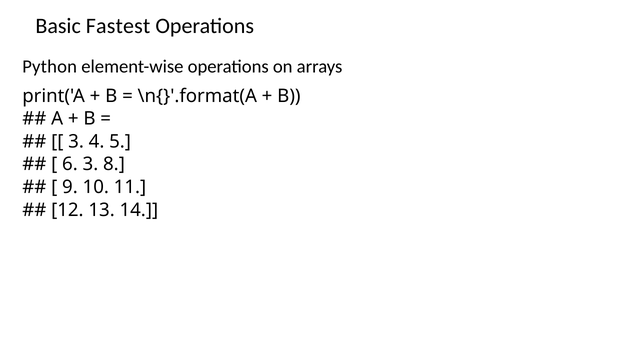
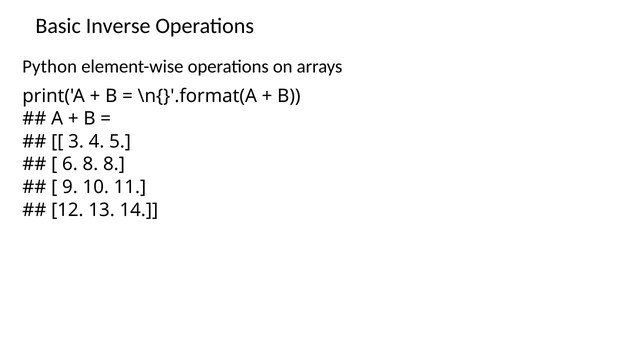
Fastest: Fastest -> Inverse
6 3: 3 -> 8
